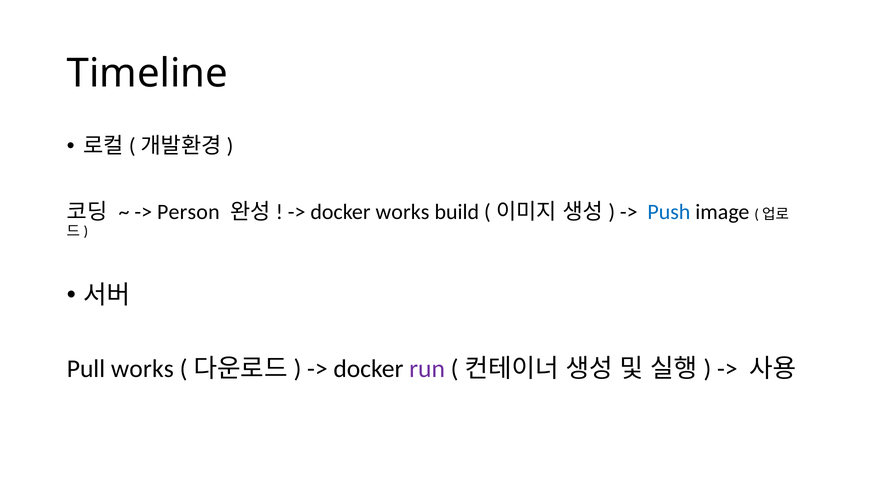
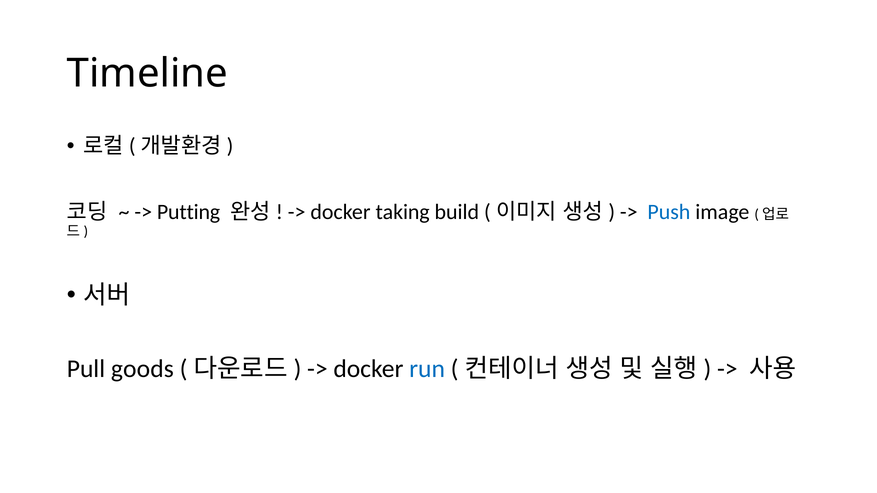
Person: Person -> Putting
docker works: works -> taking
Pull works: works -> goods
run colour: purple -> blue
